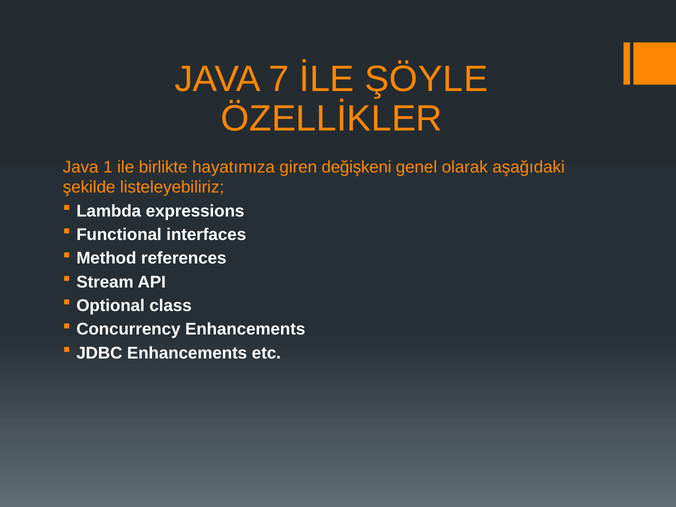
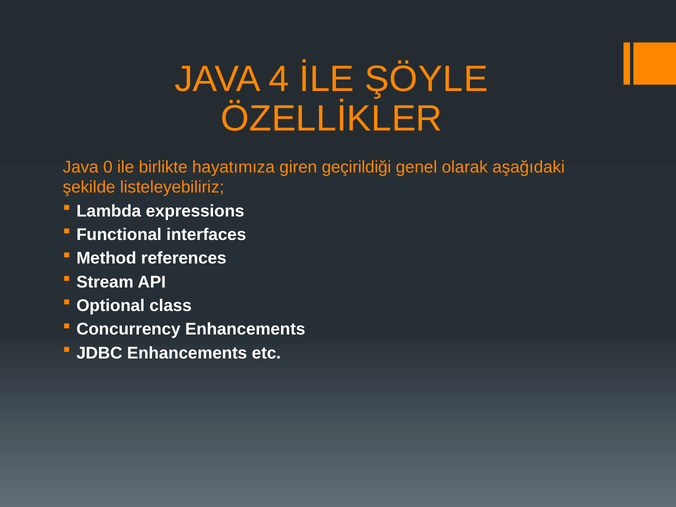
7: 7 -> 4
1: 1 -> 0
değişkeni: değişkeni -> geçirildiği
